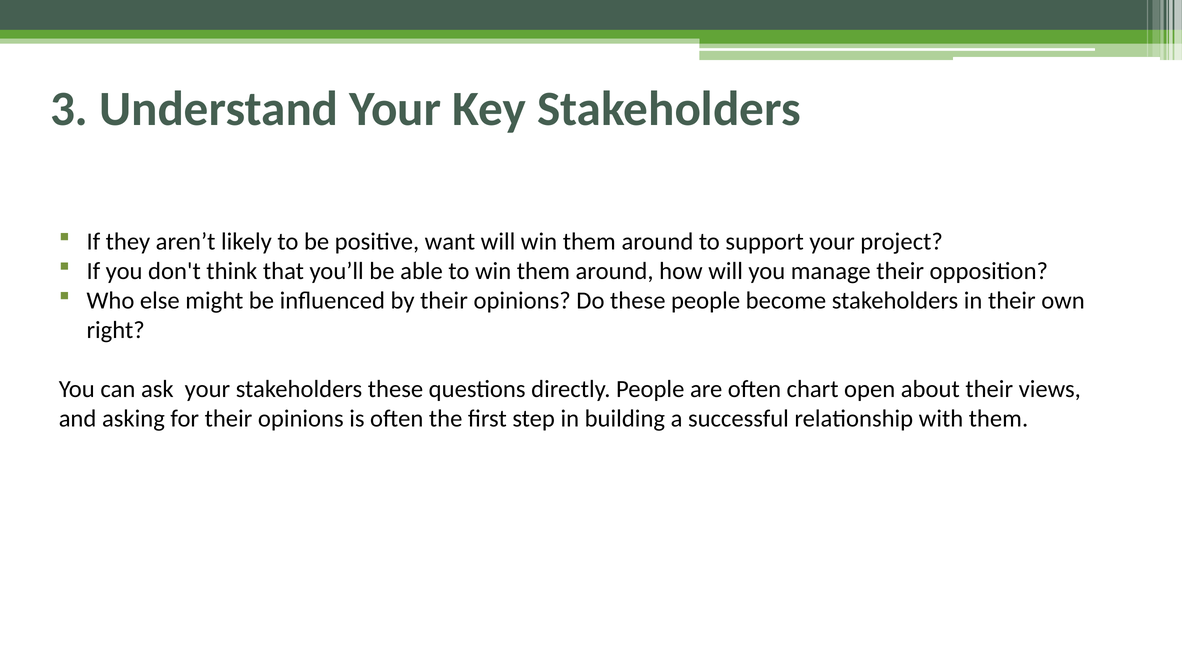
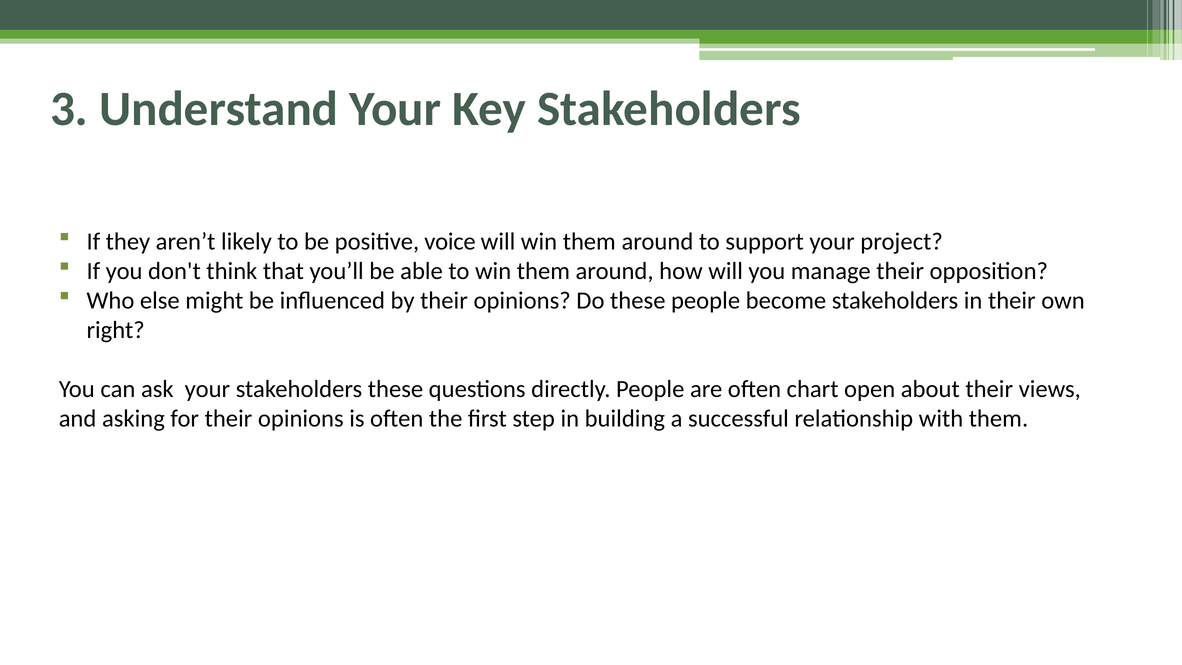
want: want -> voice
